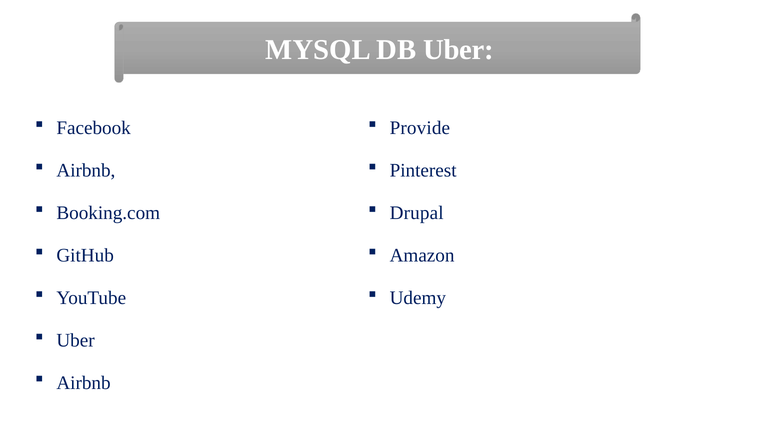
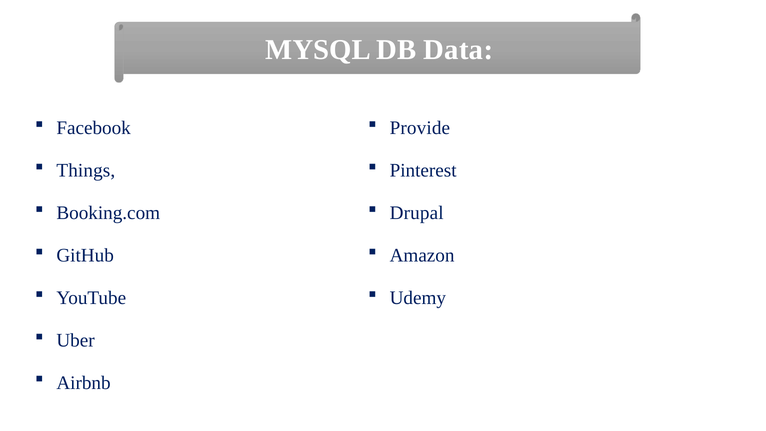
DB Uber: Uber -> Data
Airbnb at (86, 170): Airbnb -> Things
